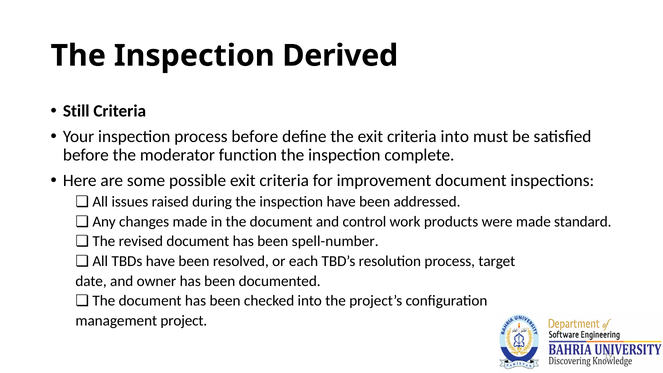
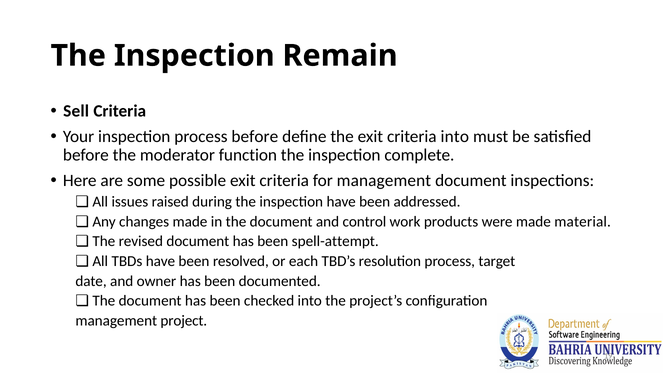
Derived: Derived -> Remain
Still: Still -> Sell
for improvement: improvement -> management
standard: standard -> material
spell-number: spell-number -> spell-attempt
